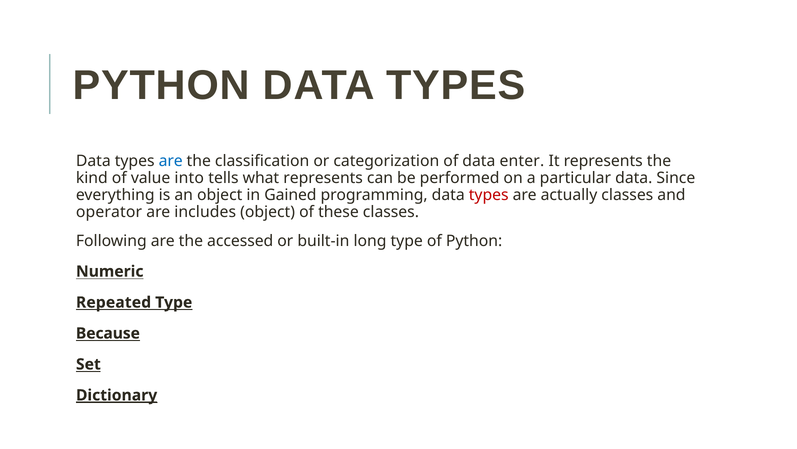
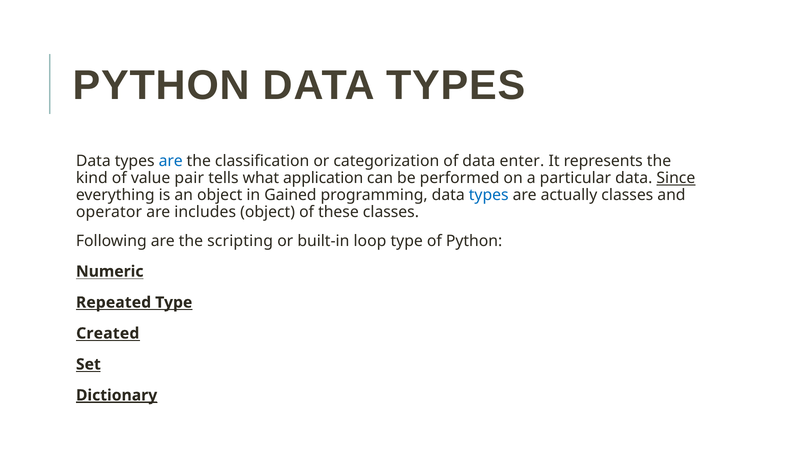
into: into -> pair
what represents: represents -> application
Since underline: none -> present
types at (489, 195) colour: red -> blue
accessed: accessed -> scripting
long: long -> loop
Because: Because -> Created
